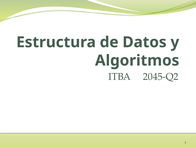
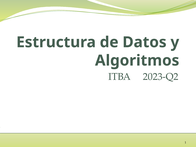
2045-Q2: 2045-Q2 -> 2023-Q2
